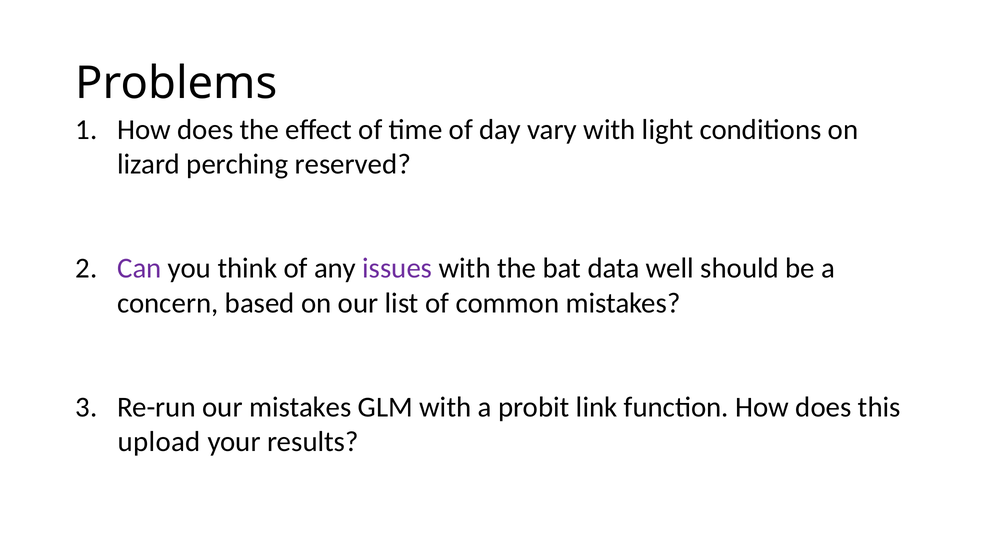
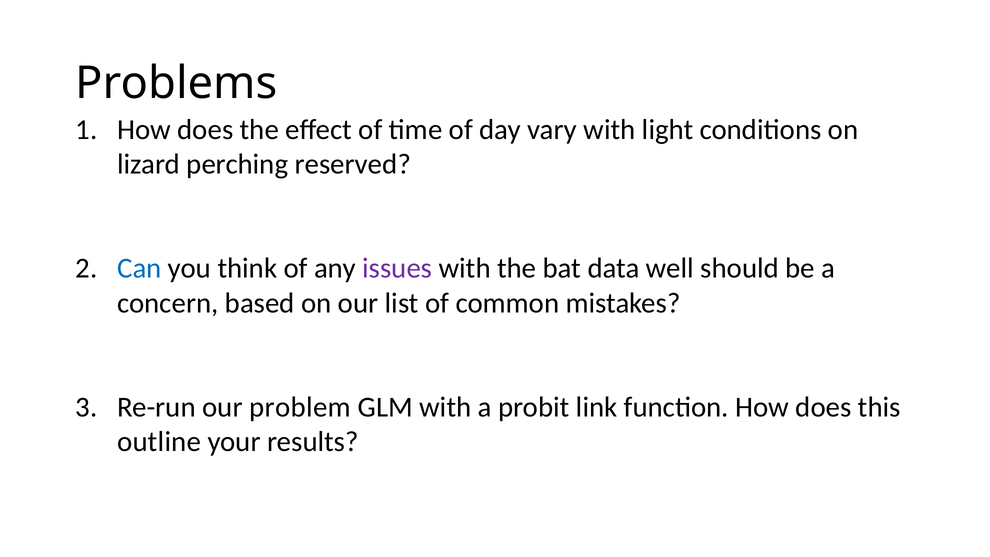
Can colour: purple -> blue
our mistakes: mistakes -> problem
upload: upload -> outline
